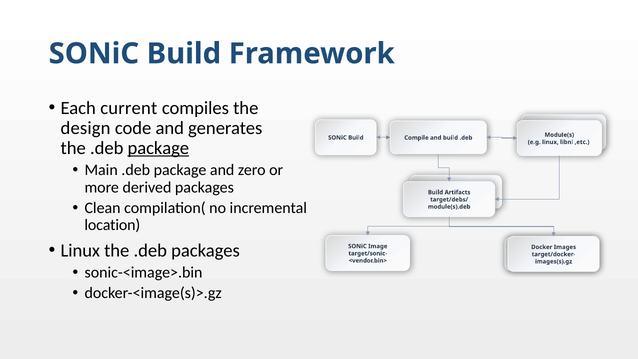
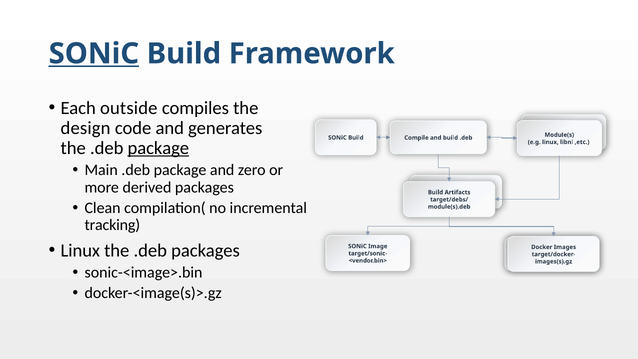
SONiC at (94, 54) underline: none -> present
current: current -> outside
location: location -> tracking
